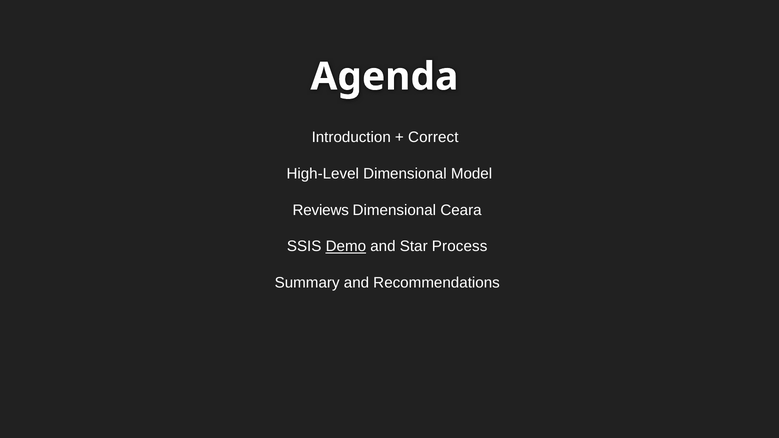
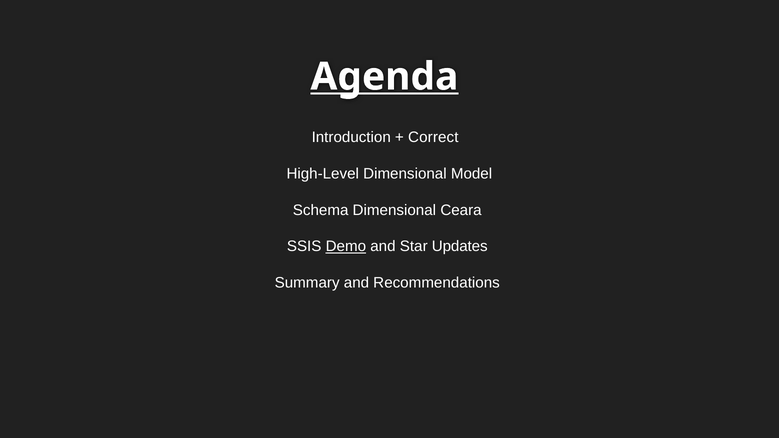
Agenda underline: none -> present
Reviews: Reviews -> Schema
Process: Process -> Updates
